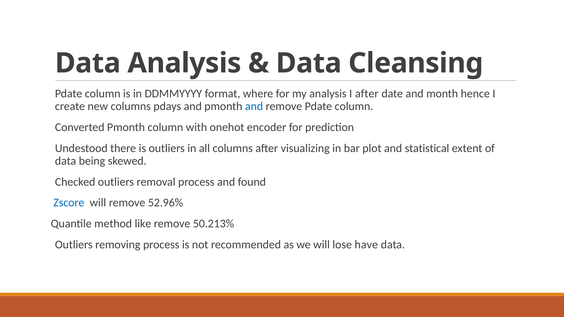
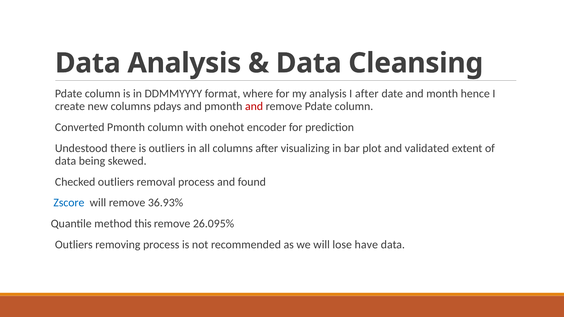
and at (254, 106) colour: blue -> red
statistical: statistical -> validated
52.96%: 52.96% -> 36.93%
like: like -> this
50.213%: 50.213% -> 26.095%
